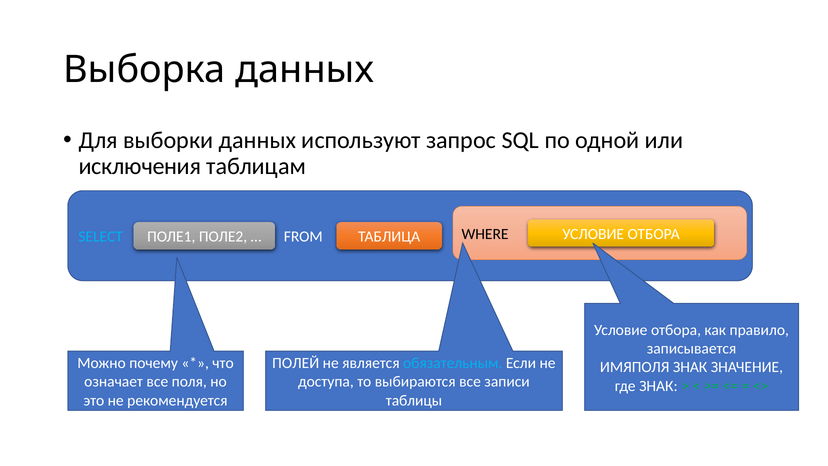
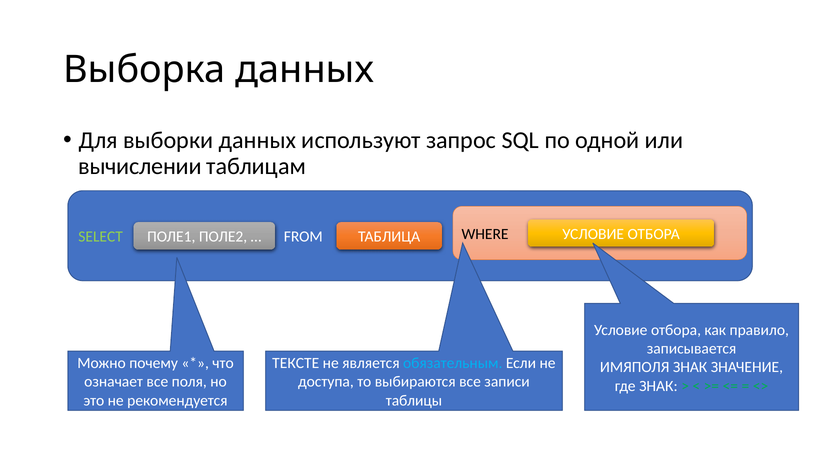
исключения: исключения -> вычислении
SELECT colour: light blue -> light green
ПОЛЕЙ: ПОЛЕЙ -> ТЕКСТЕ
